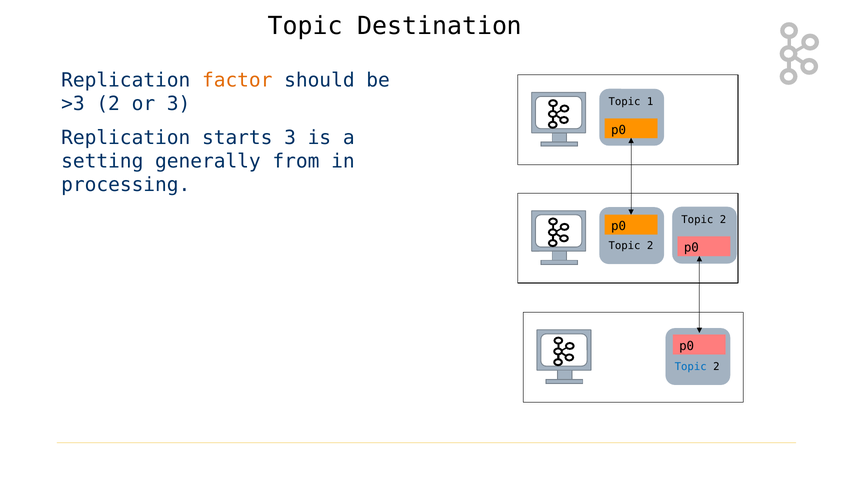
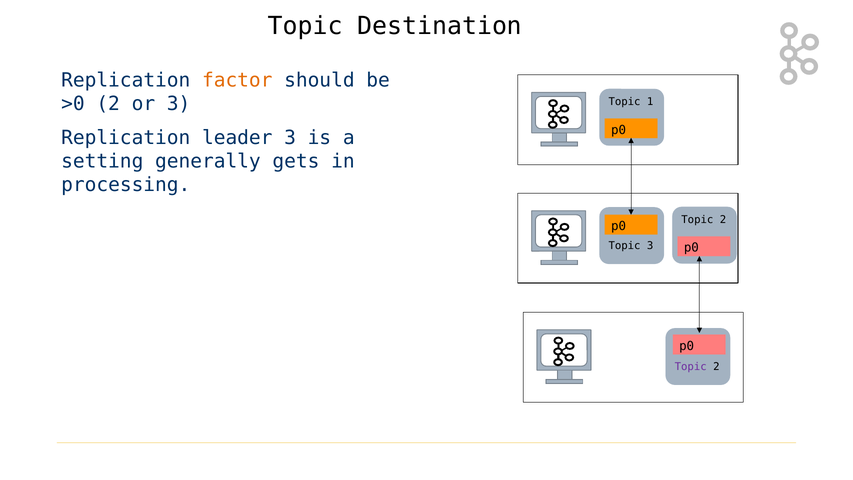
>3: >3 -> >0
starts: starts -> leader
from: from -> gets
2 at (650, 246): 2 -> 3
Topic at (691, 367) colour: blue -> purple
